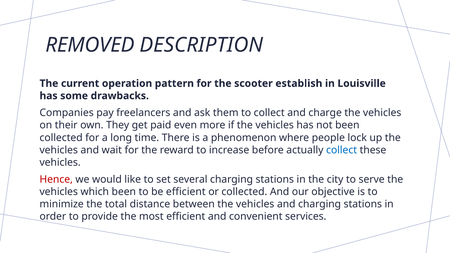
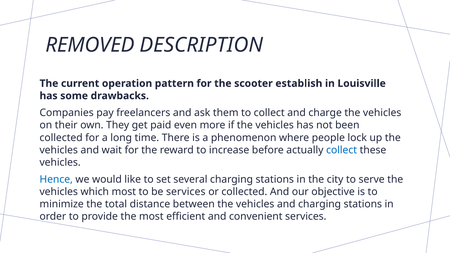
Hence colour: red -> blue
which been: been -> most
be efficient: efficient -> services
